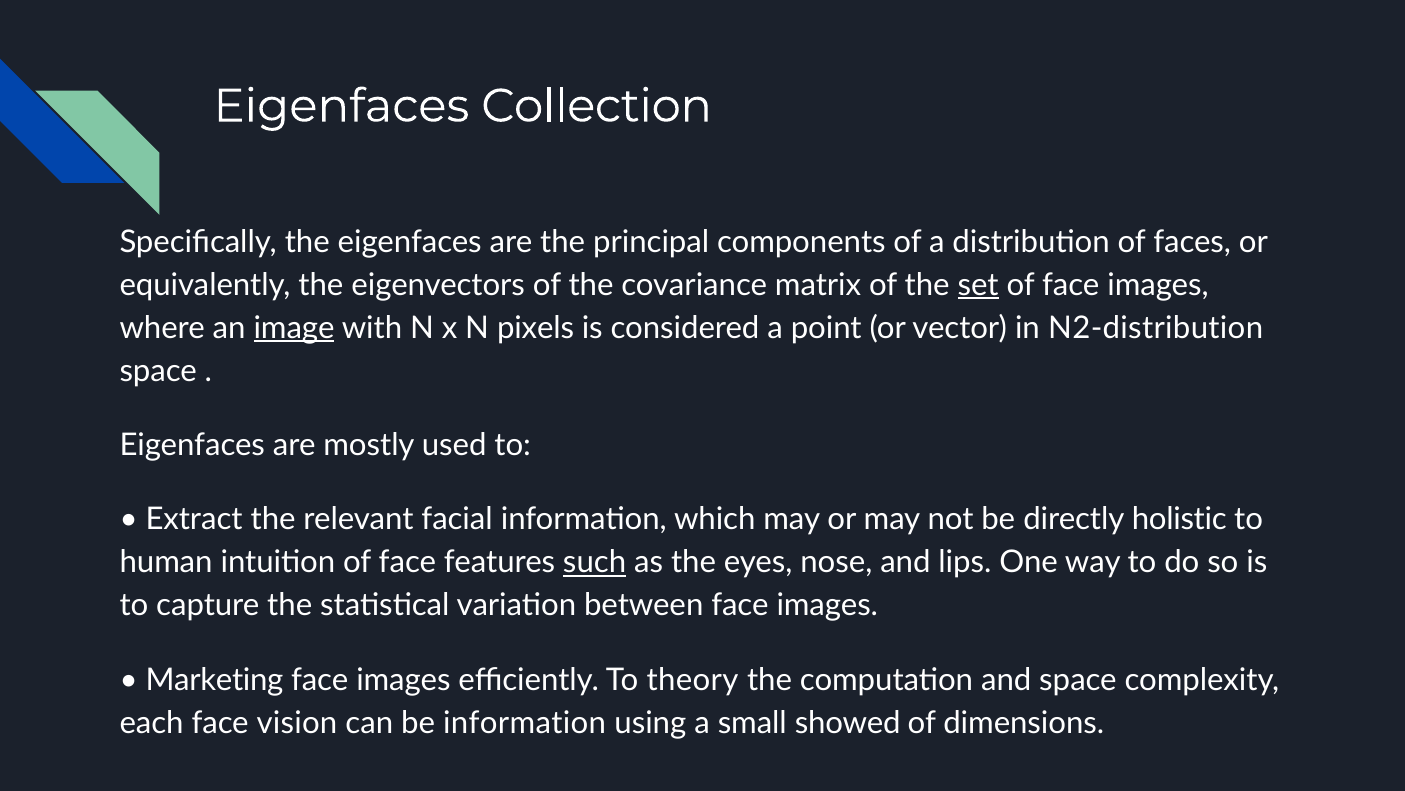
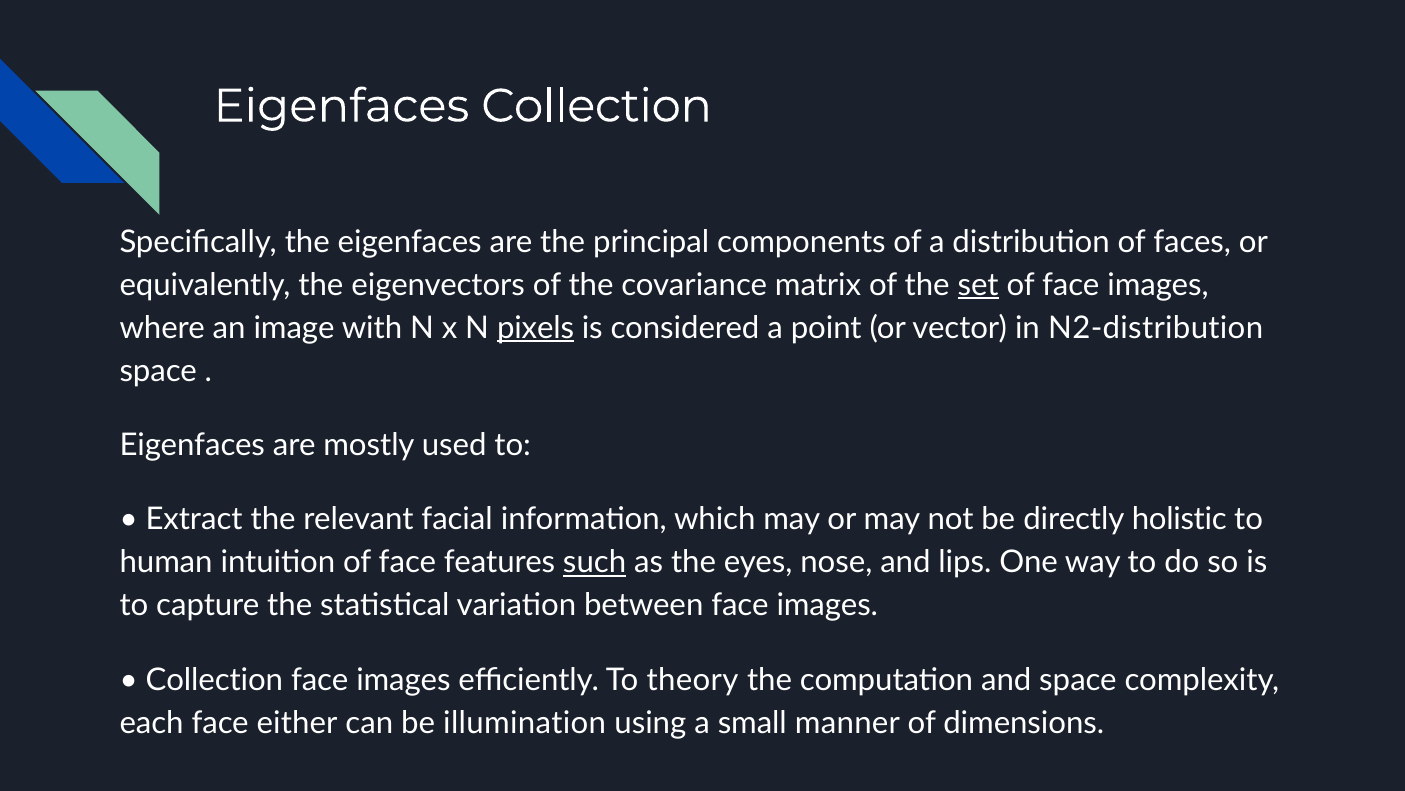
image underline: present -> none
pixels underline: none -> present
Marketing at (214, 679): Marketing -> Collection
vision: vision -> either
be information: information -> illumination
showed: showed -> manner
